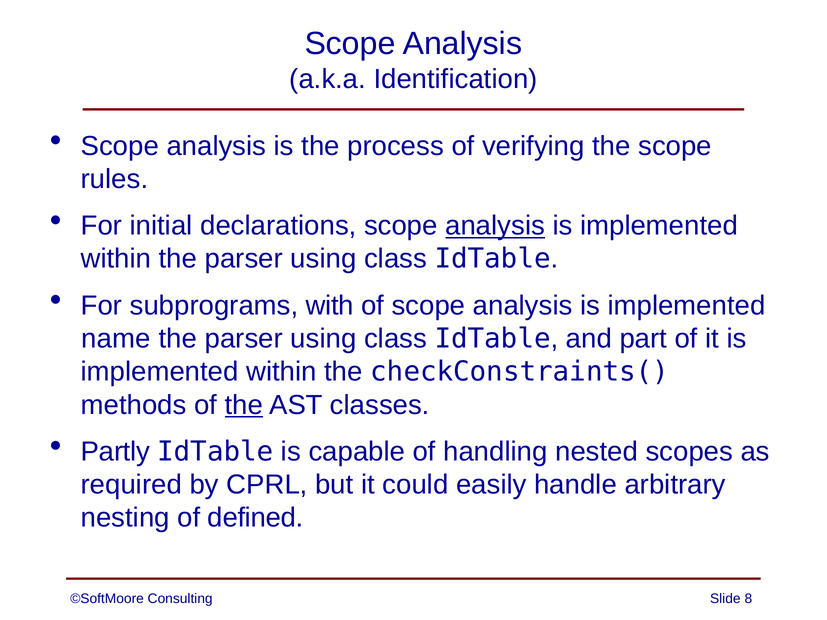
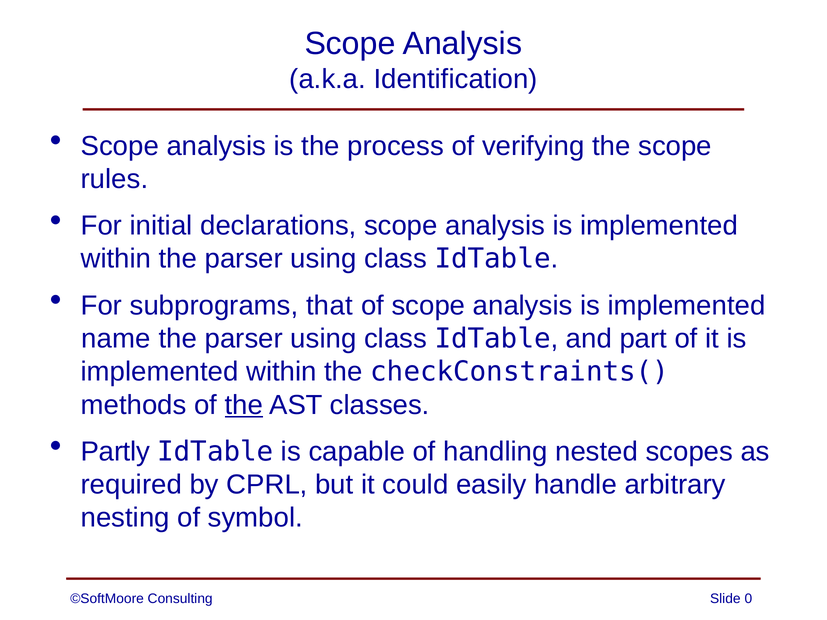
analysis at (495, 226) underline: present -> none
with: with -> that
defined: defined -> symbol
8: 8 -> 0
